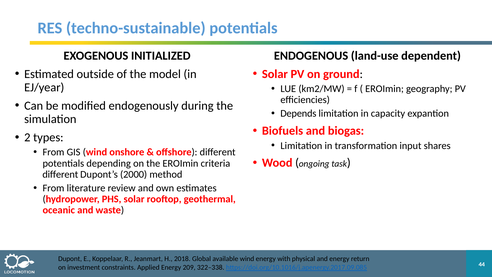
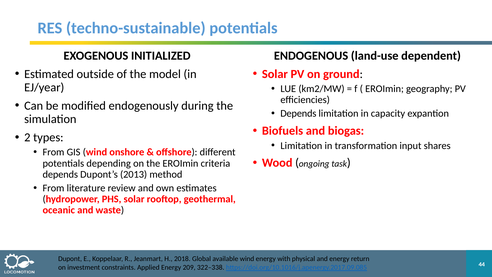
different at (60, 174): different -> depends
2000: 2000 -> 2013
